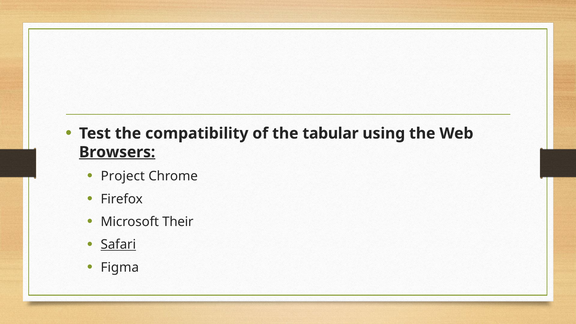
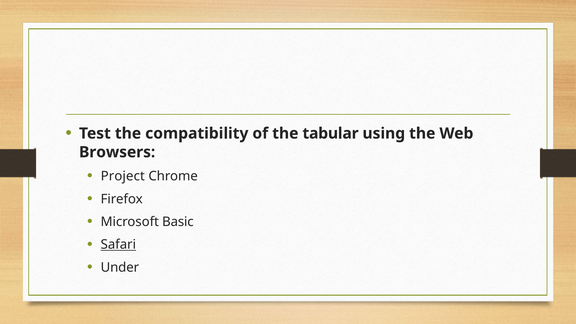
Browsers underline: present -> none
Their: Their -> Basic
Figma: Figma -> Under
